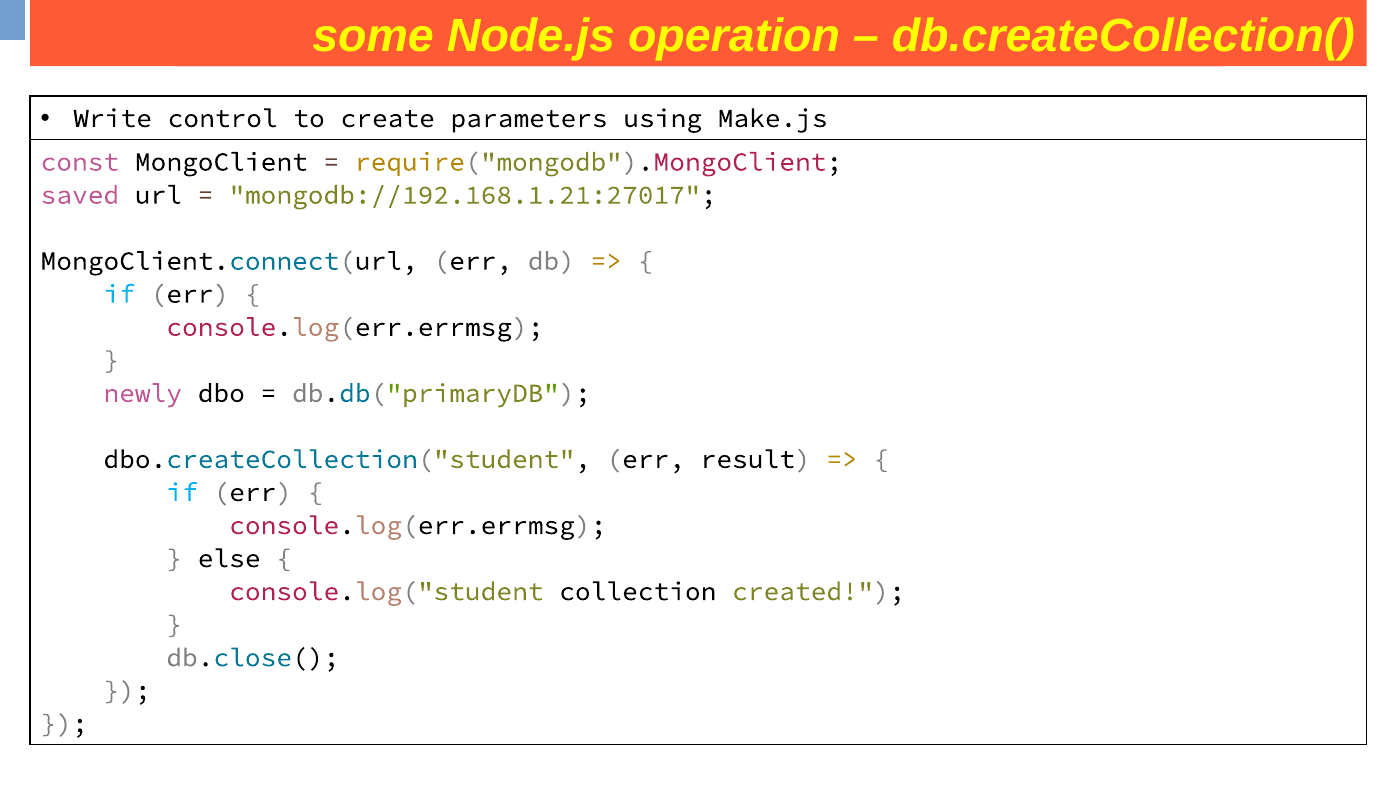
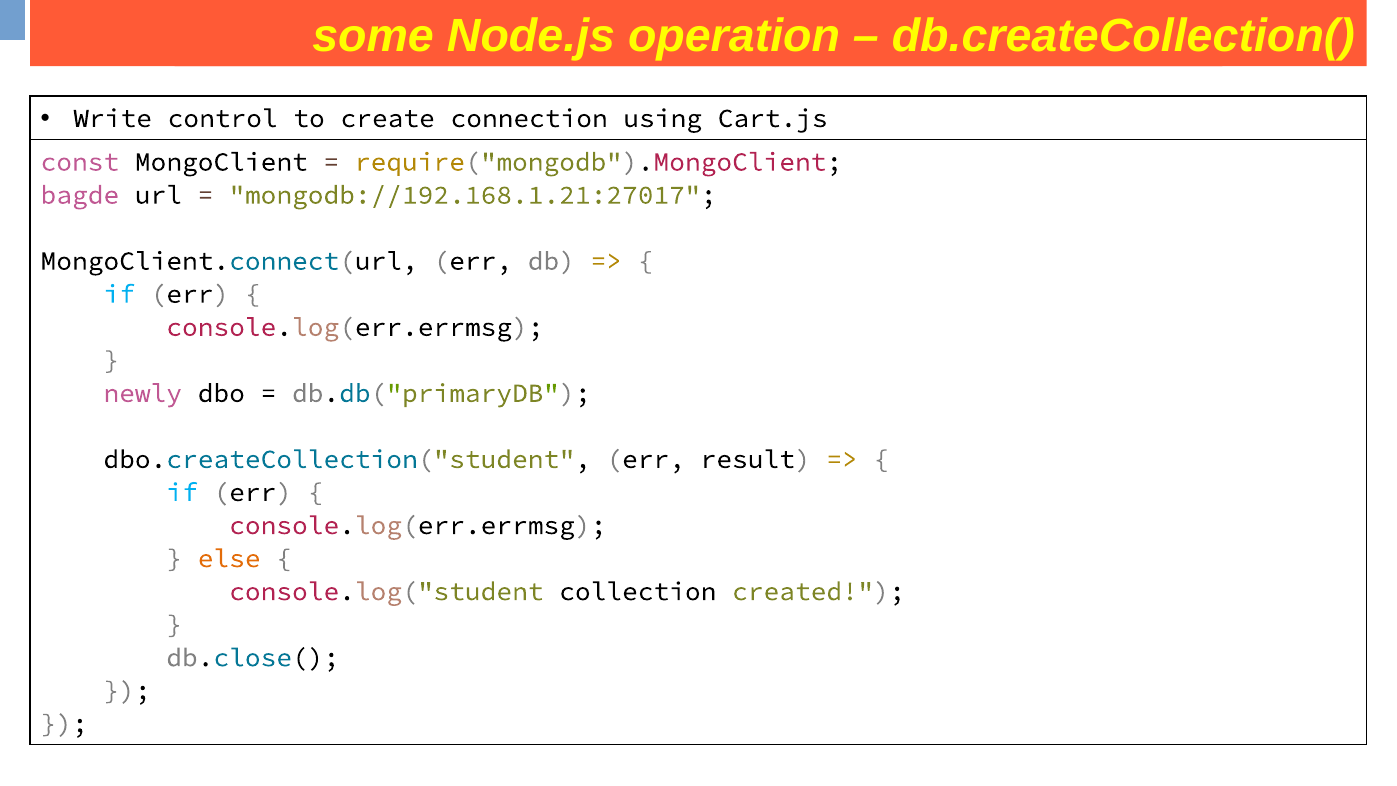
parameters: parameters -> connection
Make.js: Make.js -> Cart.js
saved: saved -> bagde
else colour: black -> orange
